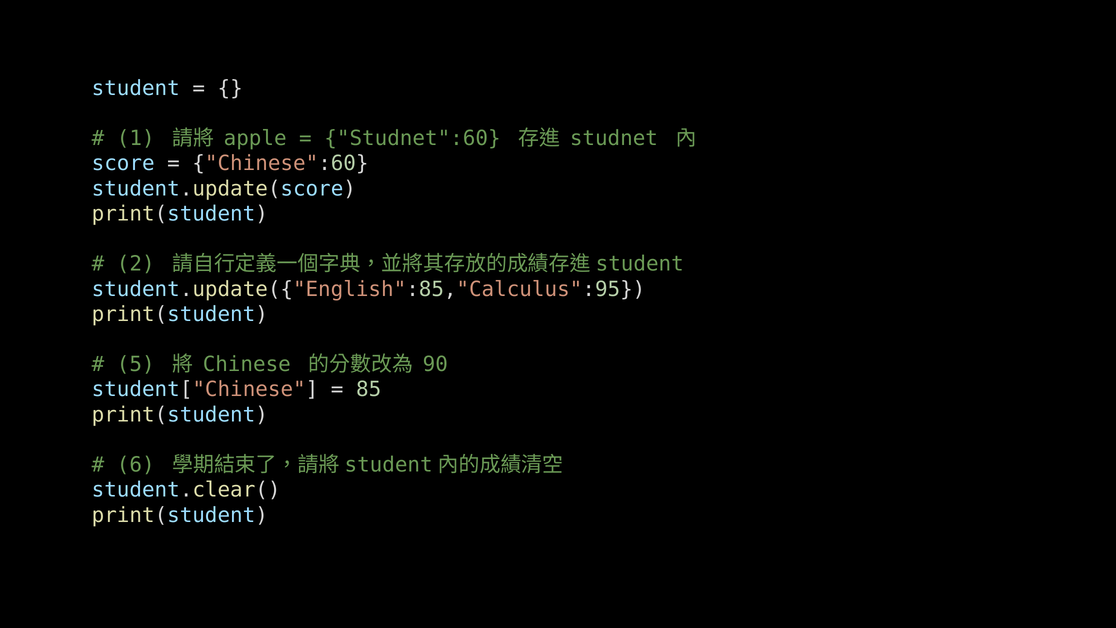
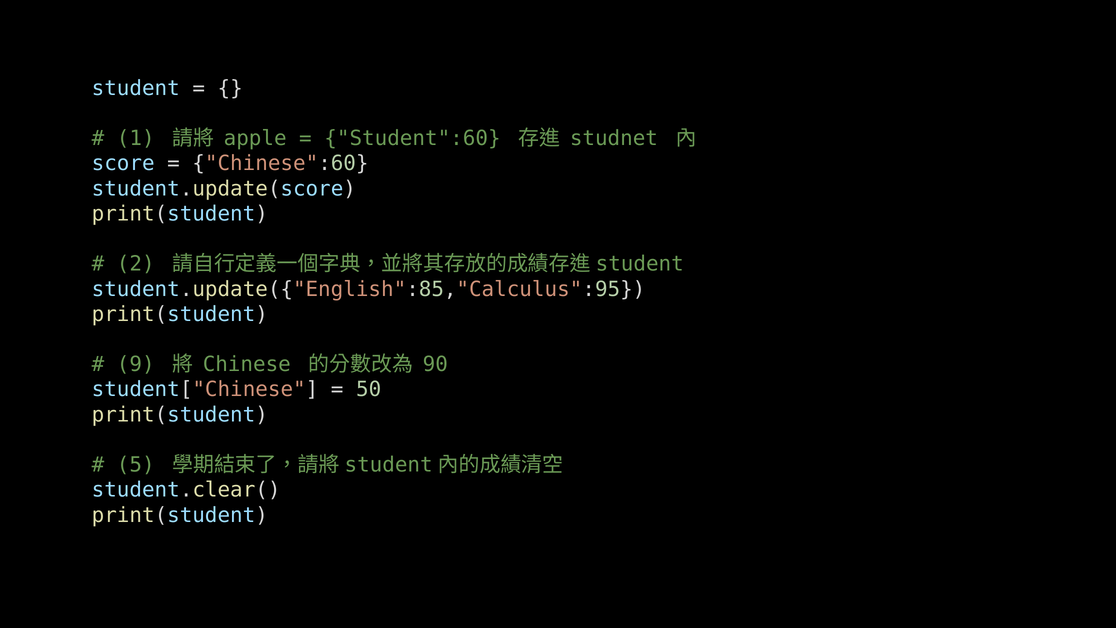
Studnet":60: Studnet":60 -> Student":60
5: 5 -> 9
85: 85 -> 50
6: 6 -> 5
